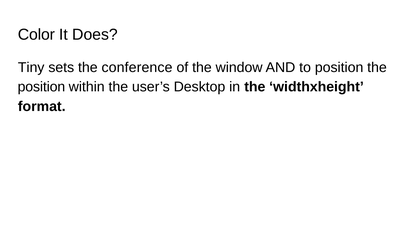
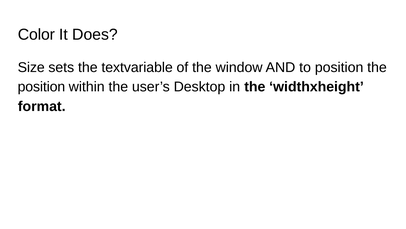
Tiny: Tiny -> Size
conference: conference -> textvariable
